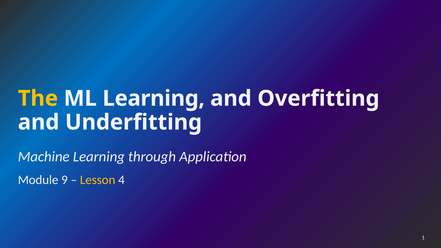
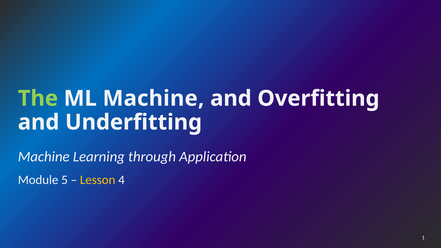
The colour: yellow -> light green
ML Learning: Learning -> Machine
9: 9 -> 5
